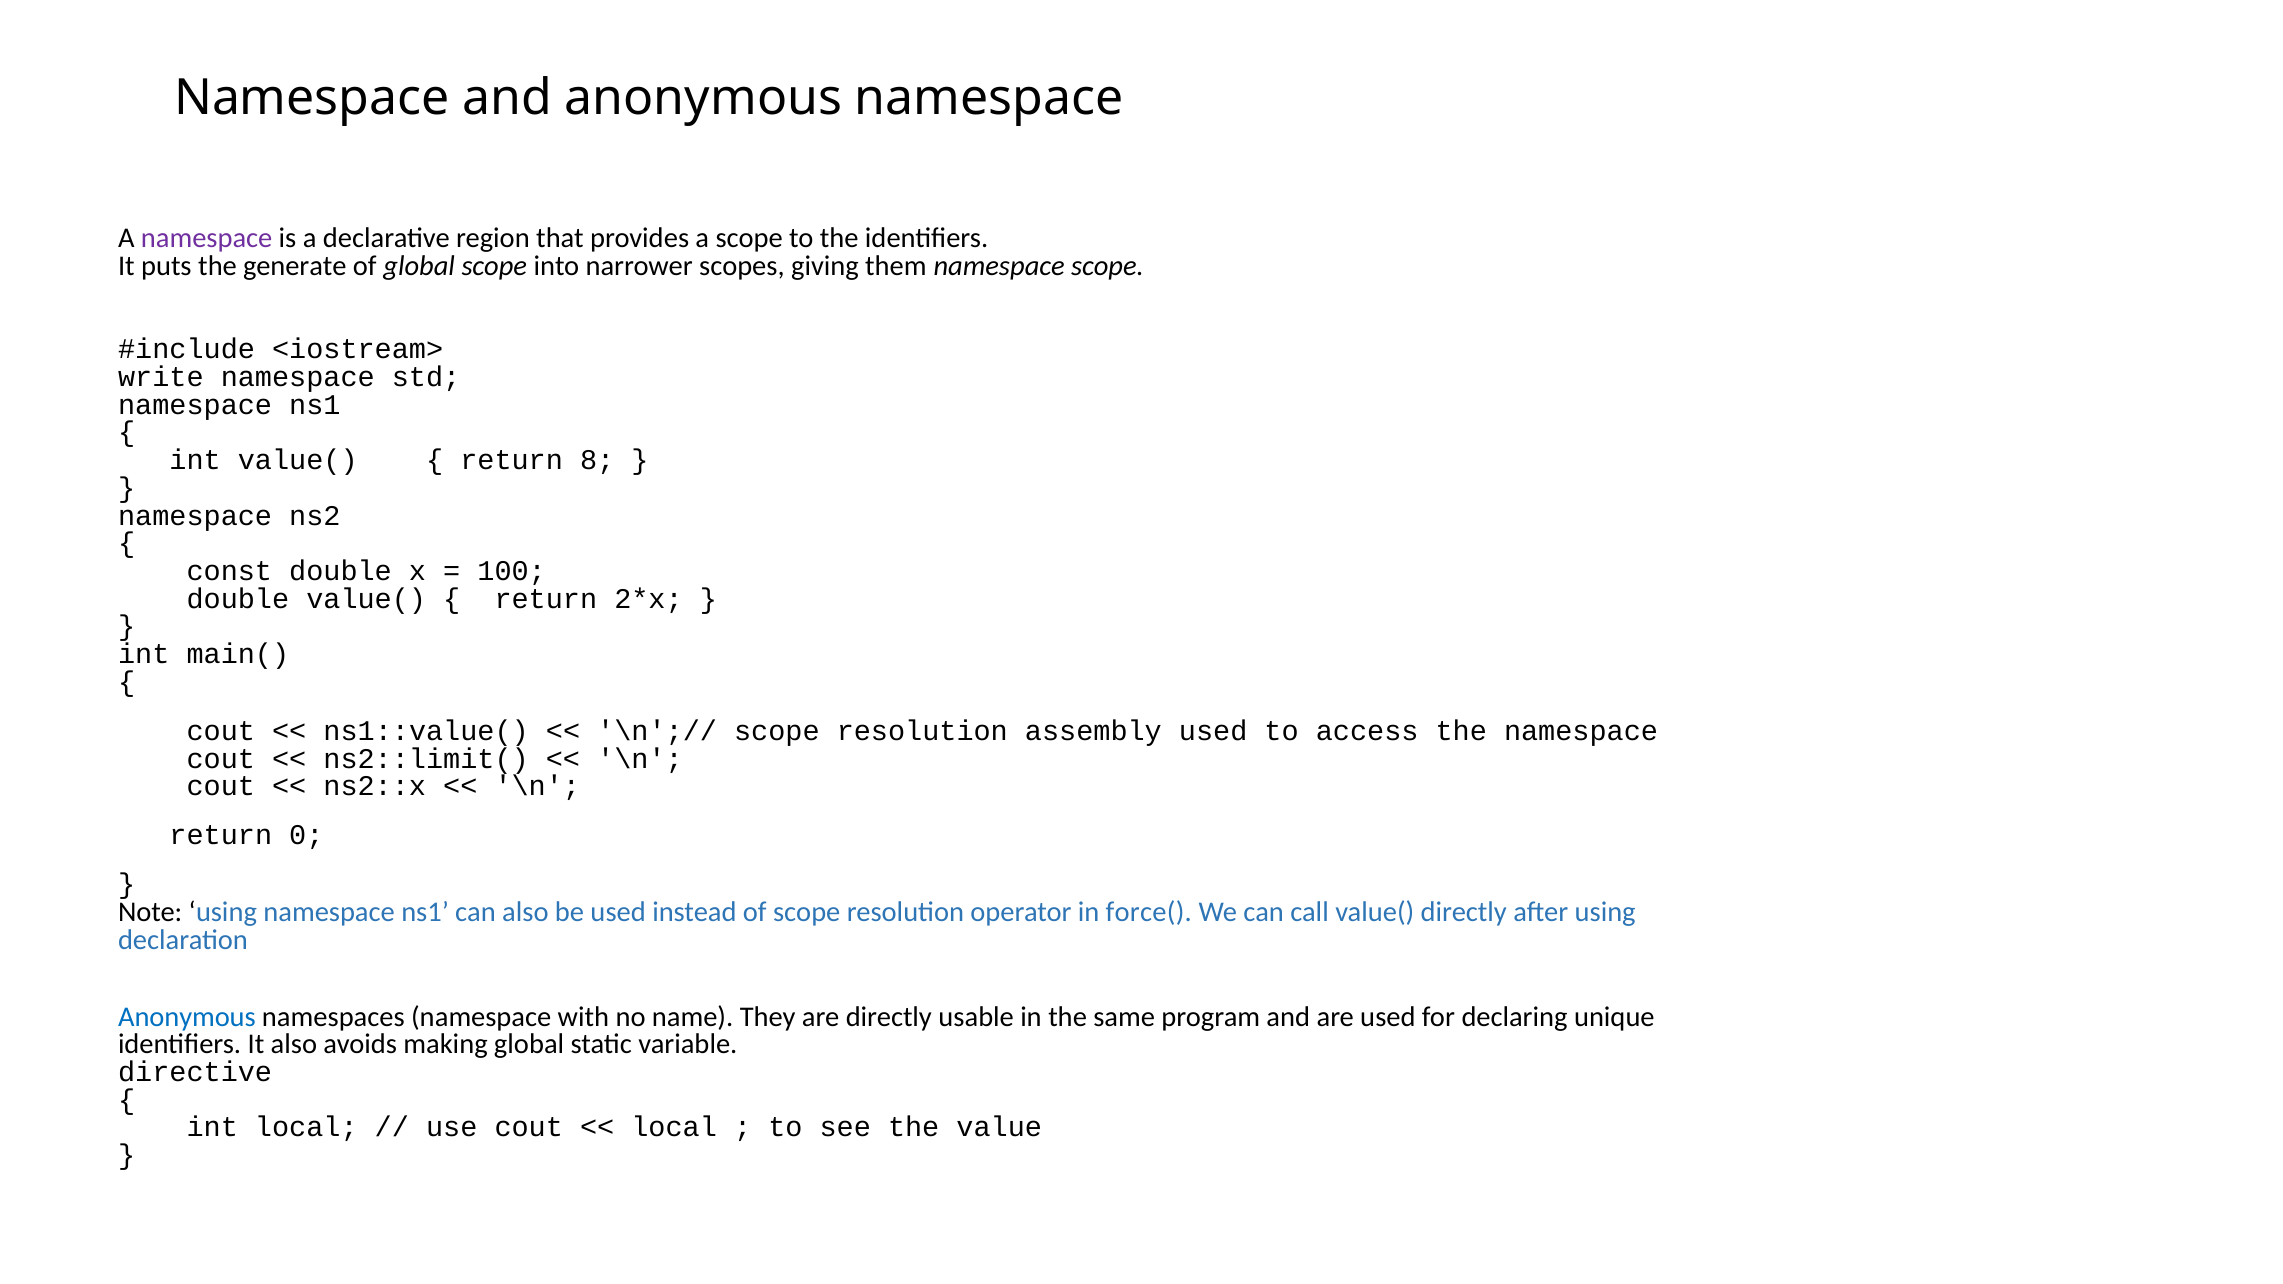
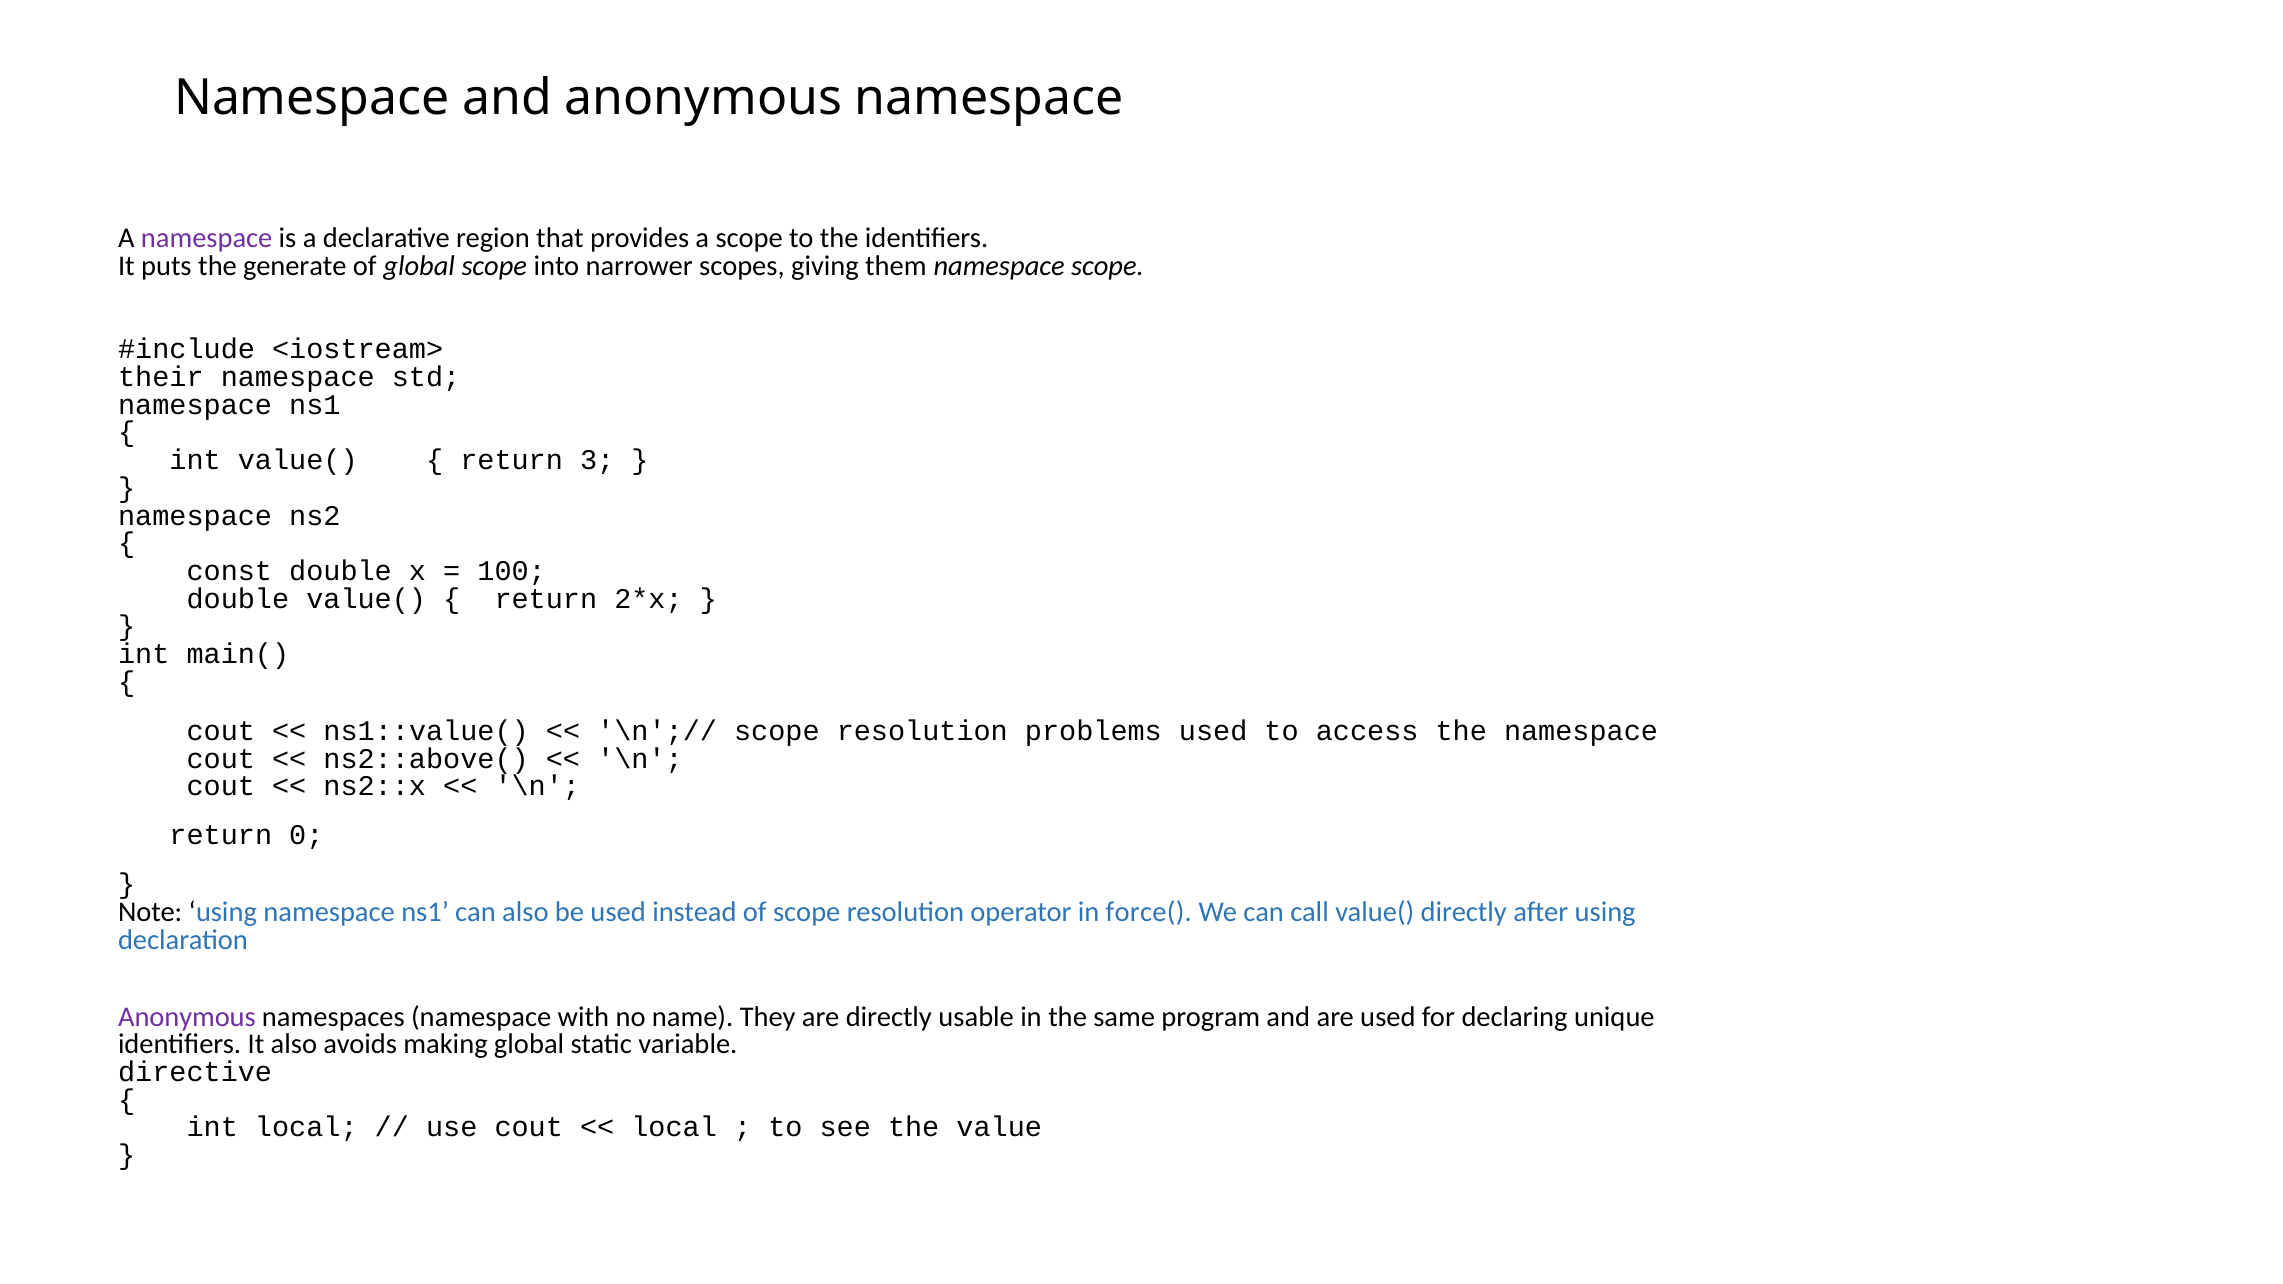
write: write -> their
8: 8 -> 3
assembly: assembly -> problems
ns2::limit(: ns2::limit( -> ns2::above(
Anonymous at (187, 1017) colour: blue -> purple
